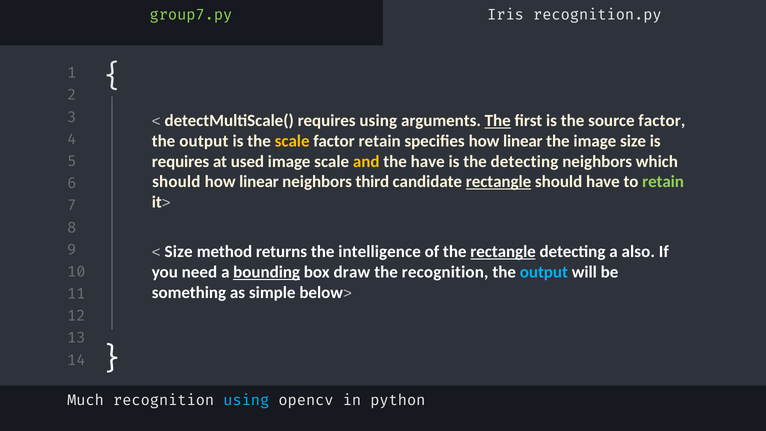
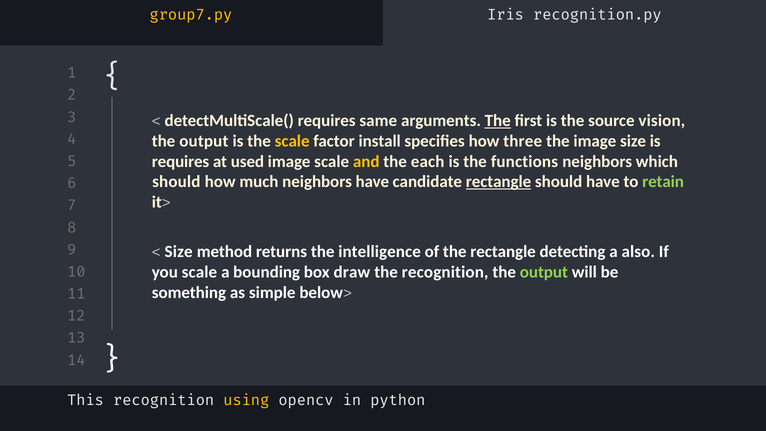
group7.py colour: light green -> yellow
requires using: using -> same
source factor: factor -> vision
factor retain: retain -> install
specifies how linear: linear -> three
the have: have -> each
the detecting: detecting -> functions
linear at (259, 182): linear -> much
neighbors third: third -> have
rectangle at (503, 252) underline: present -> none
you need: need -> scale
bounding underline: present -> none
output at (544, 272) colour: light blue -> light green
Much: Much -> This
using at (246, 400) colour: light blue -> yellow
